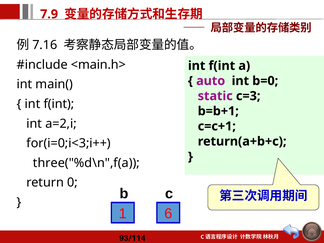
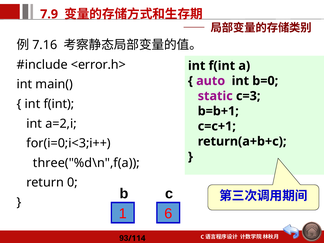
<main.h>: <main.h> -> <error.h>
